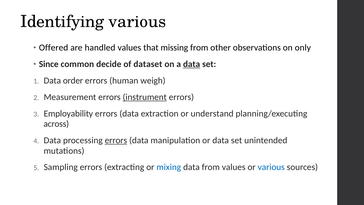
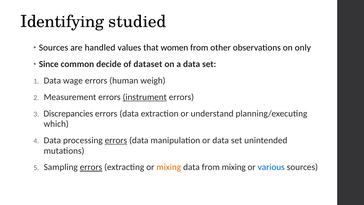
Identifying various: various -> studied
Offered at (54, 48): Offered -> Sources
missing: missing -> women
data at (192, 64) underline: present -> none
order: order -> wage
Employability: Employability -> Discrepancies
across: across -> which
errors at (91, 167) underline: none -> present
mixing at (169, 167) colour: blue -> orange
from values: values -> mixing
